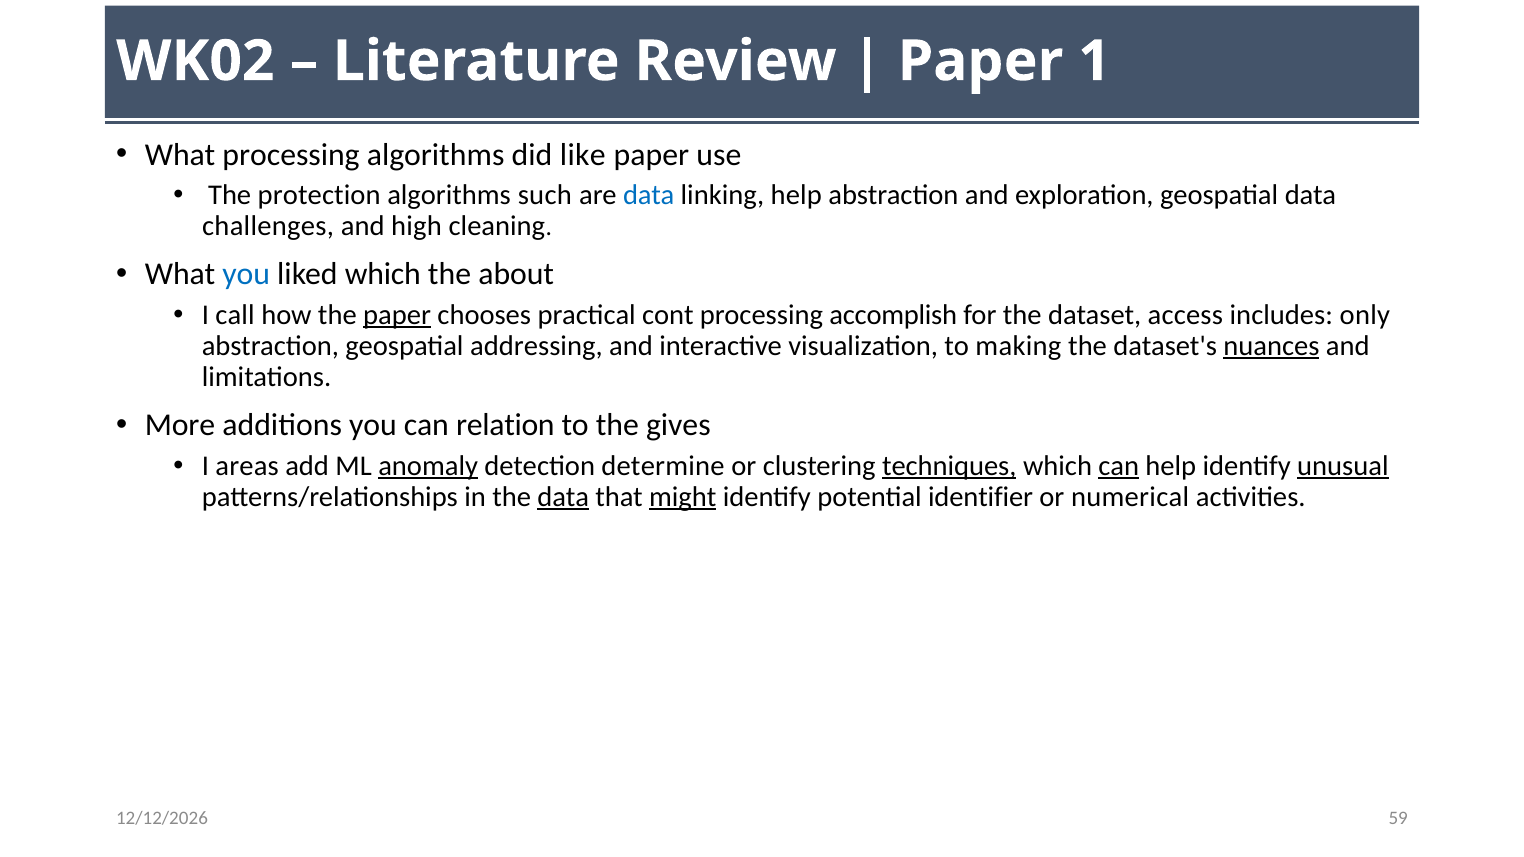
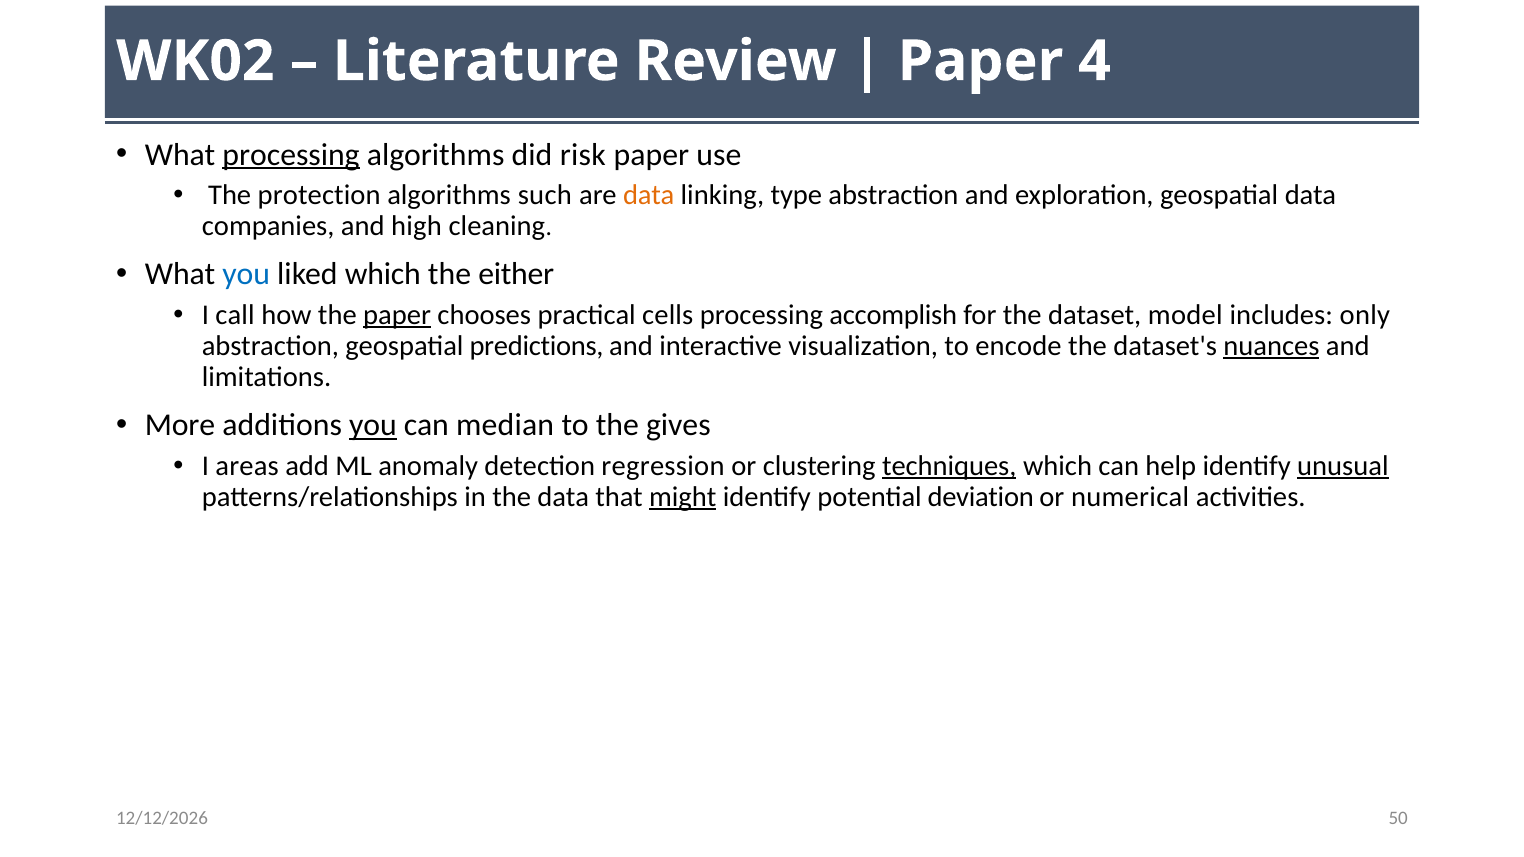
1: 1 -> 4
processing at (291, 155) underline: none -> present
like: like -> risk
data at (649, 195) colour: blue -> orange
linking help: help -> type
challenges: challenges -> companies
about: about -> either
cont: cont -> cells
access: access -> model
addressing: addressing -> predictions
making: making -> encode
you at (373, 425) underline: none -> present
relation: relation -> median
anomaly underline: present -> none
determine: determine -> regression
can at (1119, 466) underline: present -> none
data at (563, 497) underline: present -> none
identifier: identifier -> deviation
59: 59 -> 50
